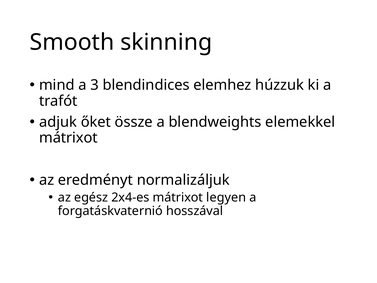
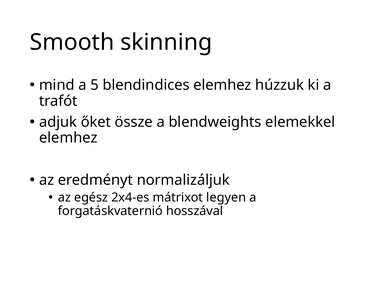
3: 3 -> 5
mátrixot at (68, 138): mátrixot -> elemhez
